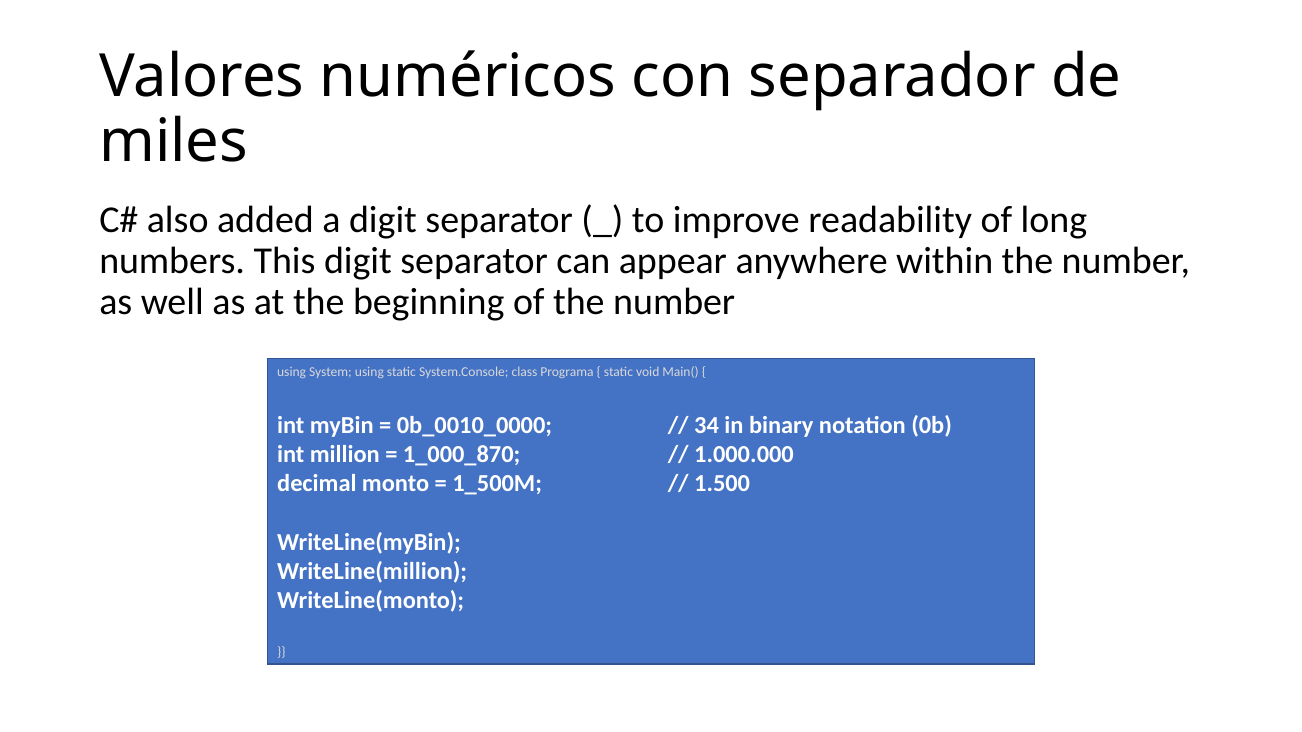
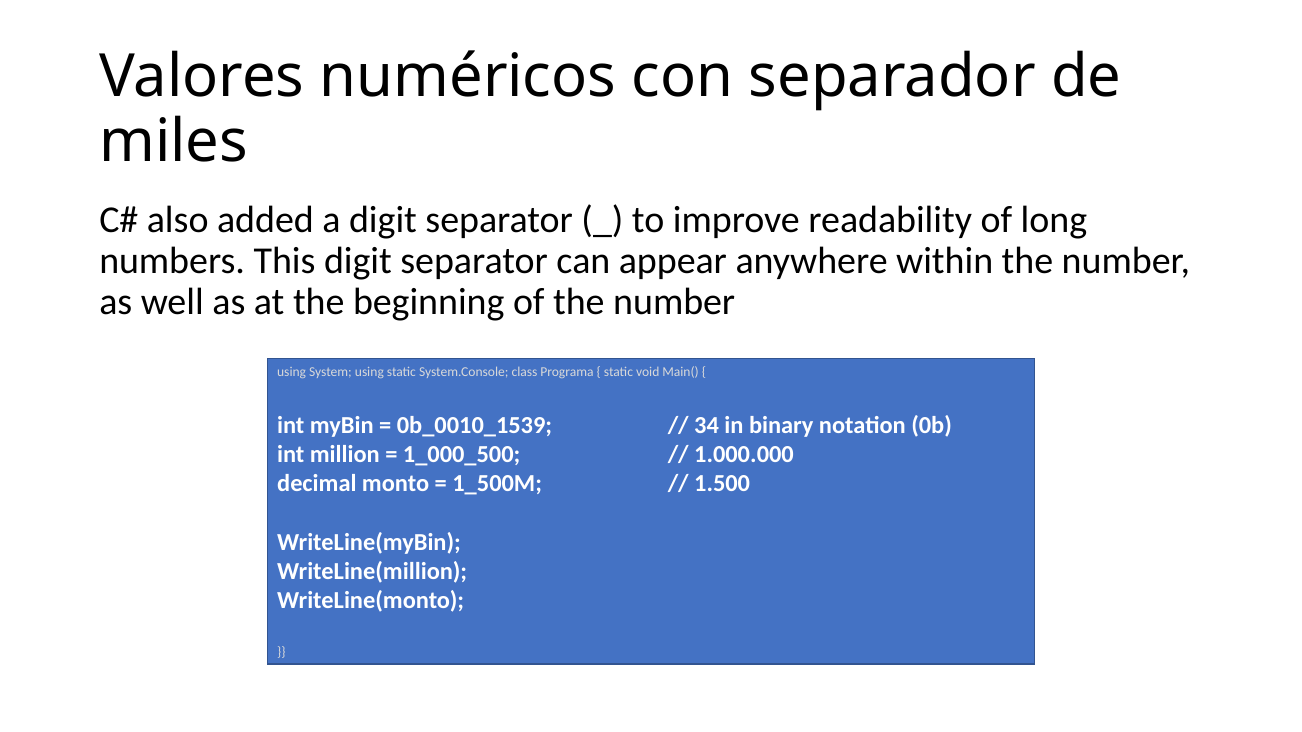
0b_0010_0000: 0b_0010_0000 -> 0b_0010_1539
1_000_870: 1_000_870 -> 1_000_500
